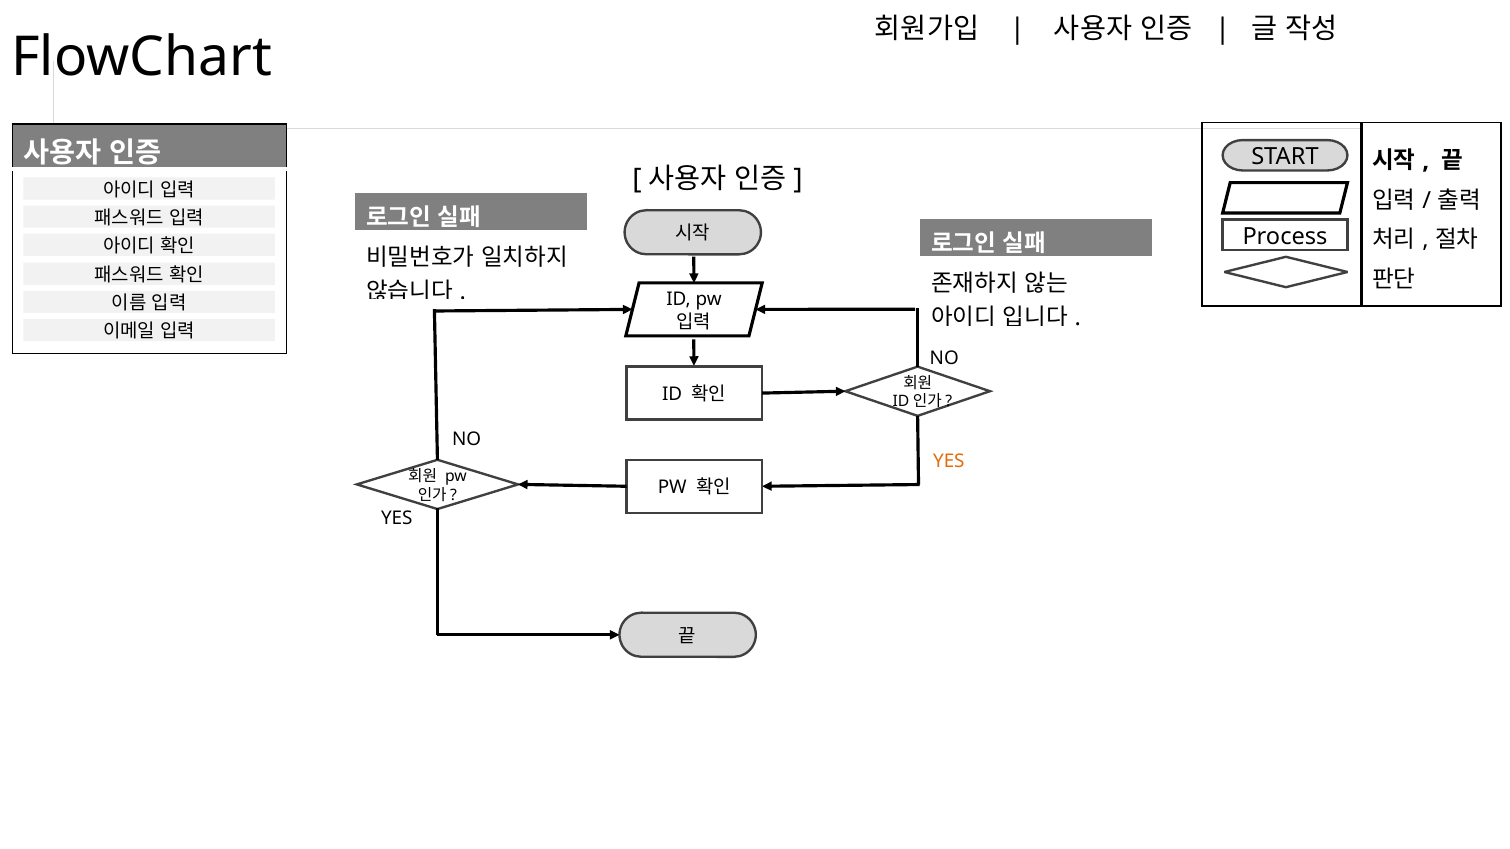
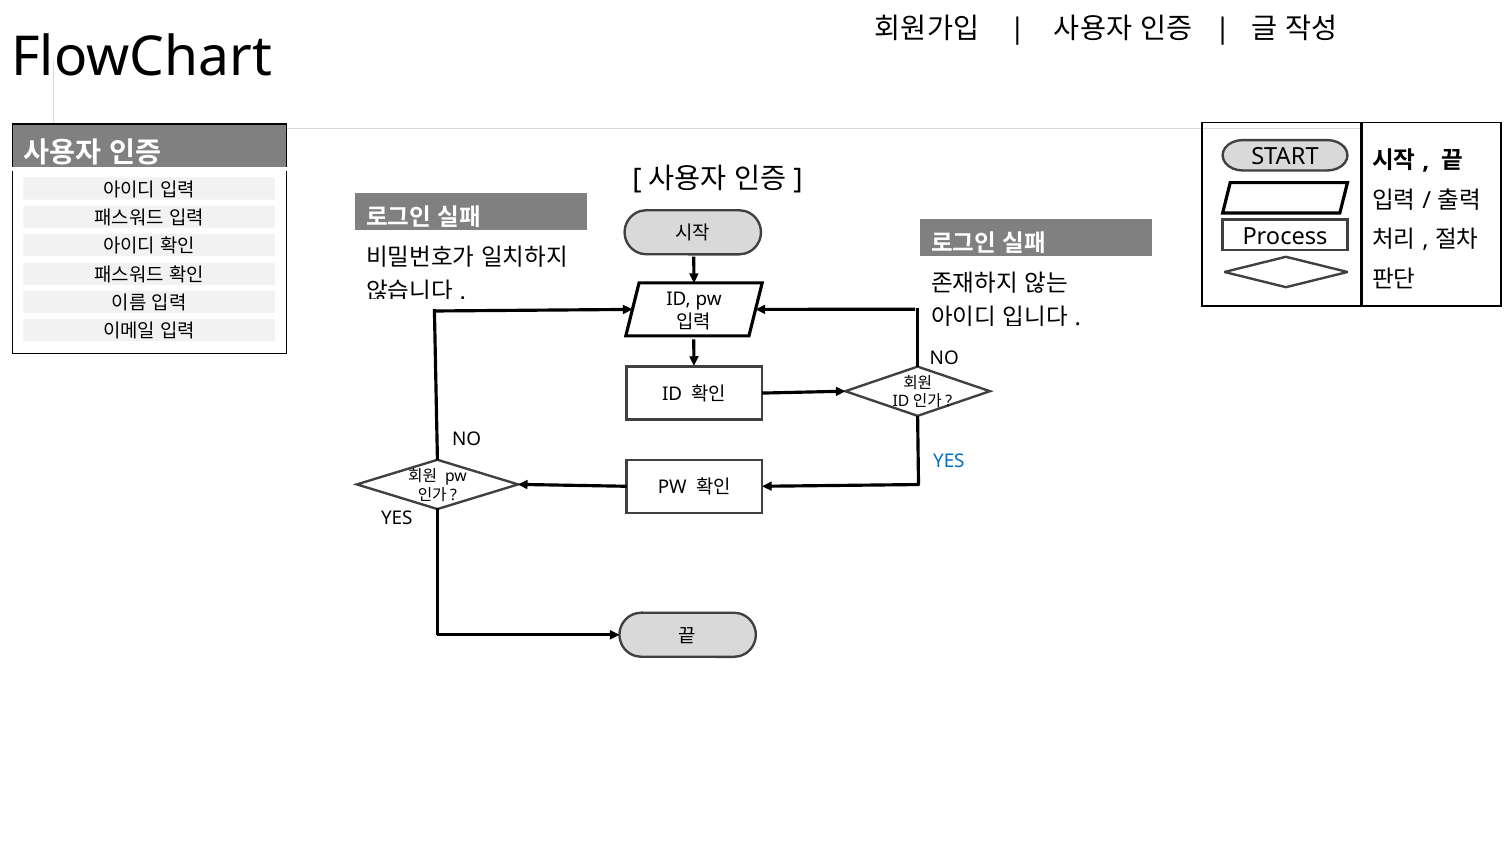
YES at (949, 461) colour: orange -> blue
